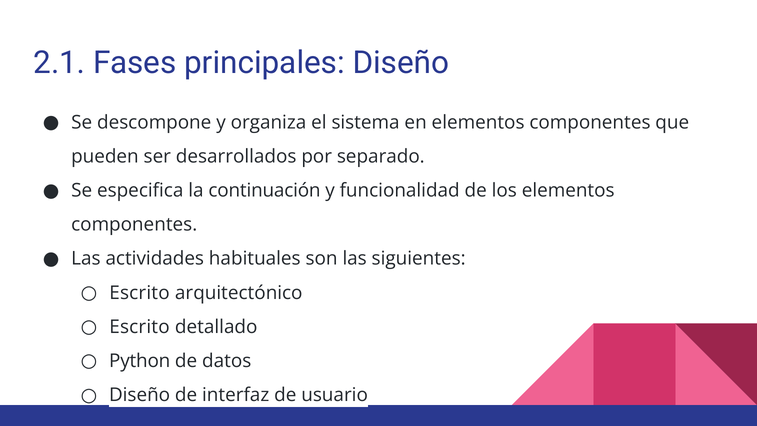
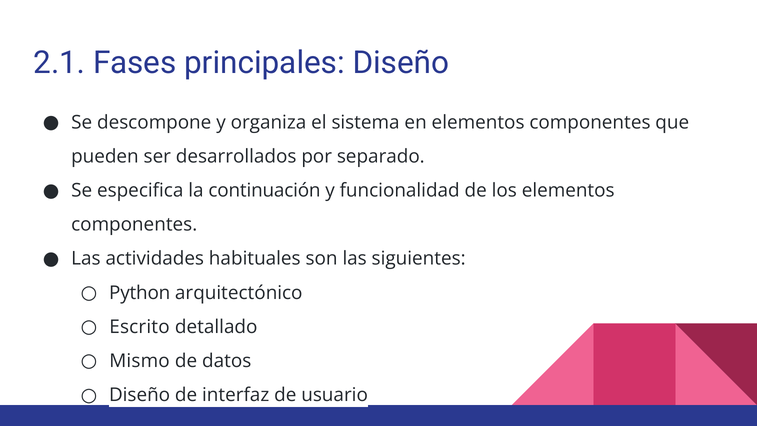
Escrito at (140, 293): Escrito -> Python
Python: Python -> Mismo
